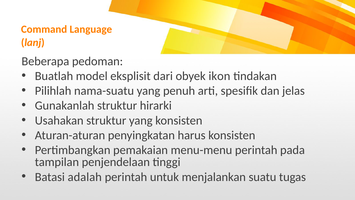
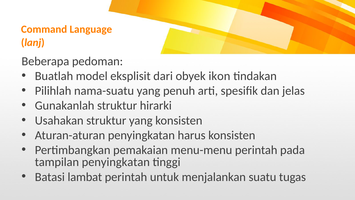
tampilan penjendelaan: penjendelaan -> penyingkatan
adalah: adalah -> lambat
